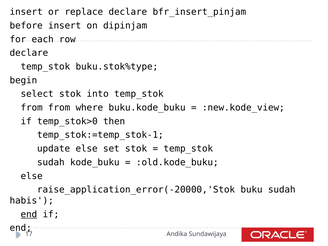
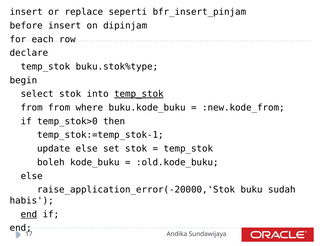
replace declare: declare -> seperti
temp_stok at (139, 94) underline: none -> present
:new.kode_view: :new.kode_view -> :new.kode_from
sudah at (51, 162): sudah -> boleh
